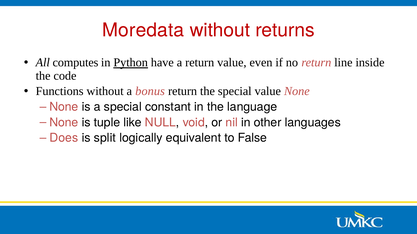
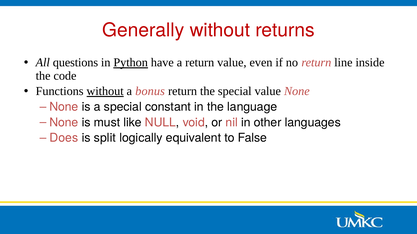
Moredata: Moredata -> Generally
computes: computes -> questions
without at (105, 92) underline: none -> present
tuple: tuple -> must
